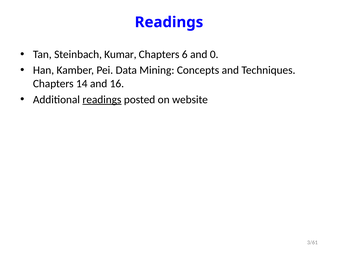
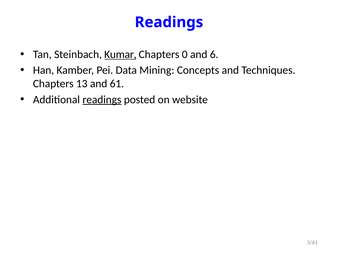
Kumar underline: none -> present
6: 6 -> 0
0: 0 -> 6
14: 14 -> 13
16: 16 -> 61
